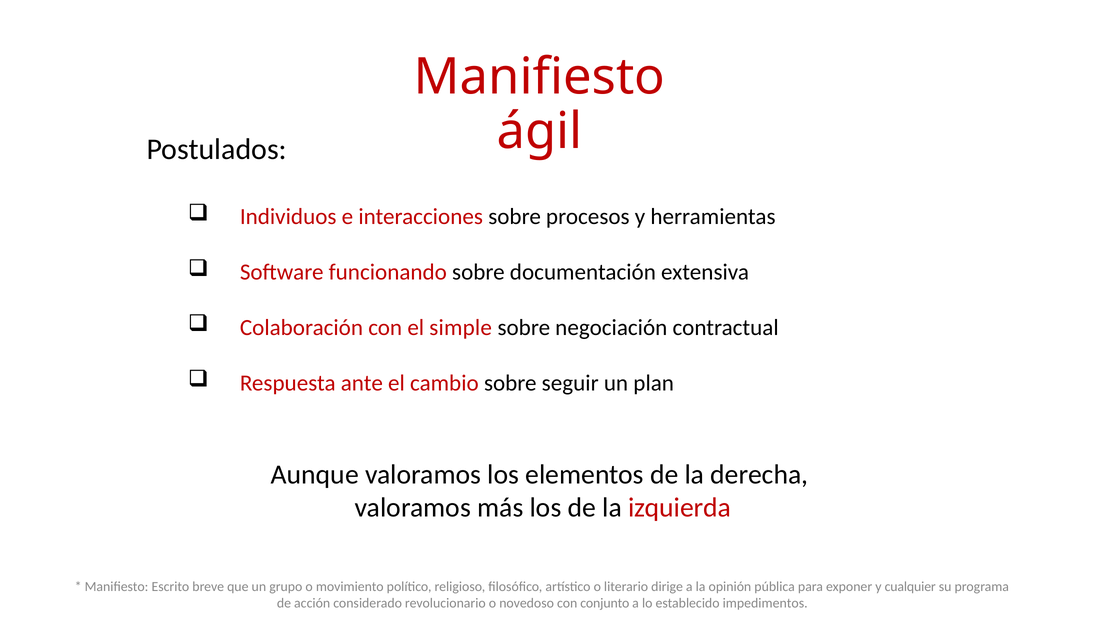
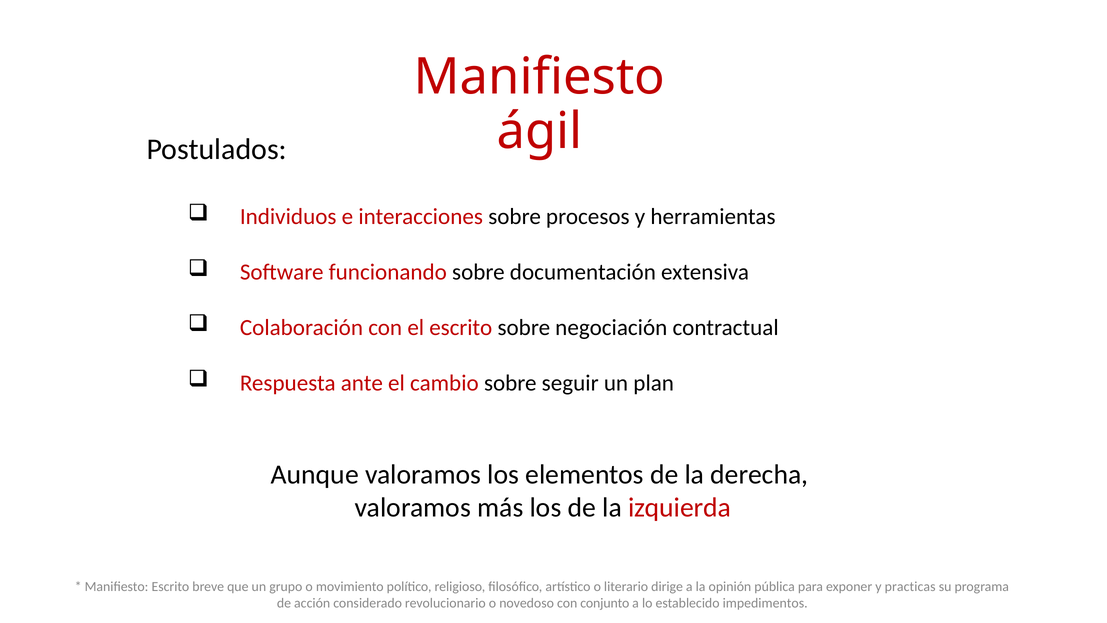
el simple: simple -> escrito
cualquier: cualquier -> practicas
